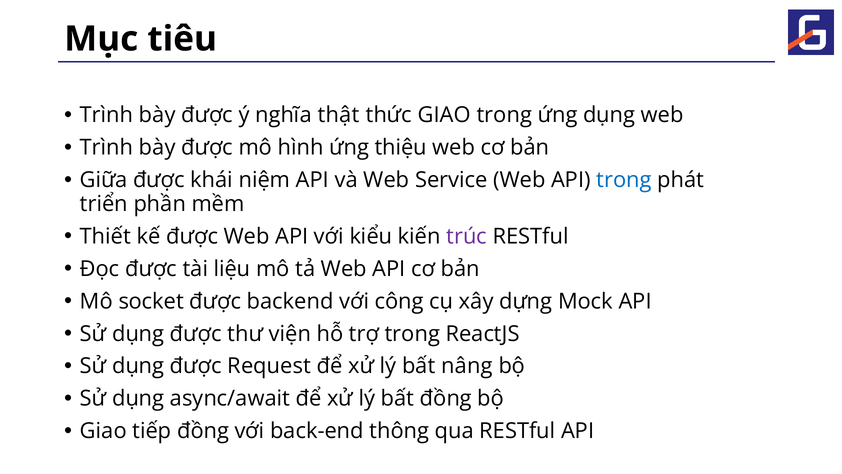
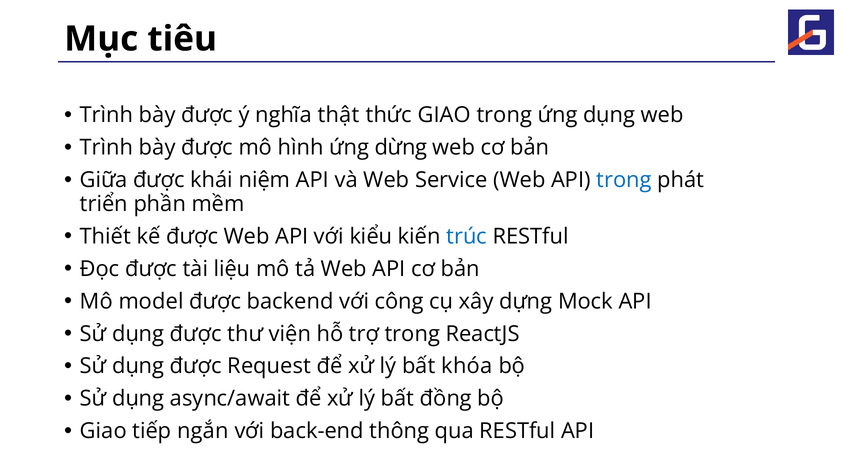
thiệu: thiệu -> dừng
trúc colour: purple -> blue
socket: socket -> model
nâng: nâng -> khóa
tiếp đồng: đồng -> ngắn
